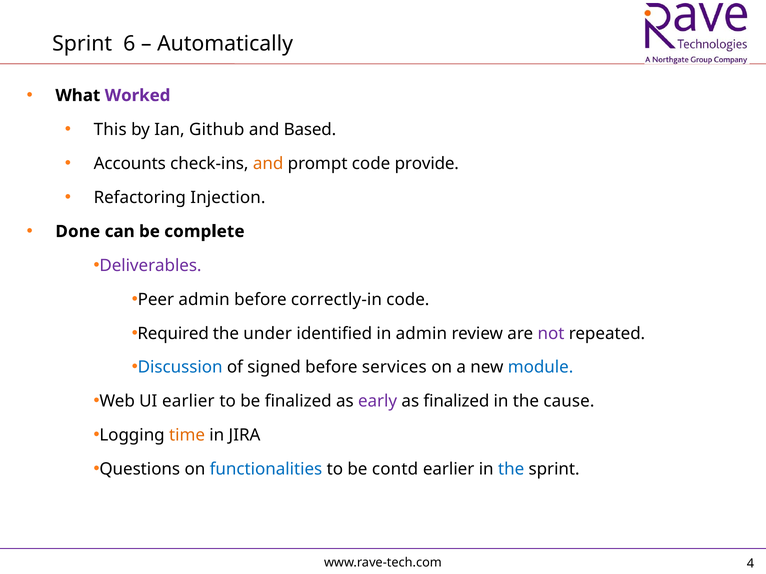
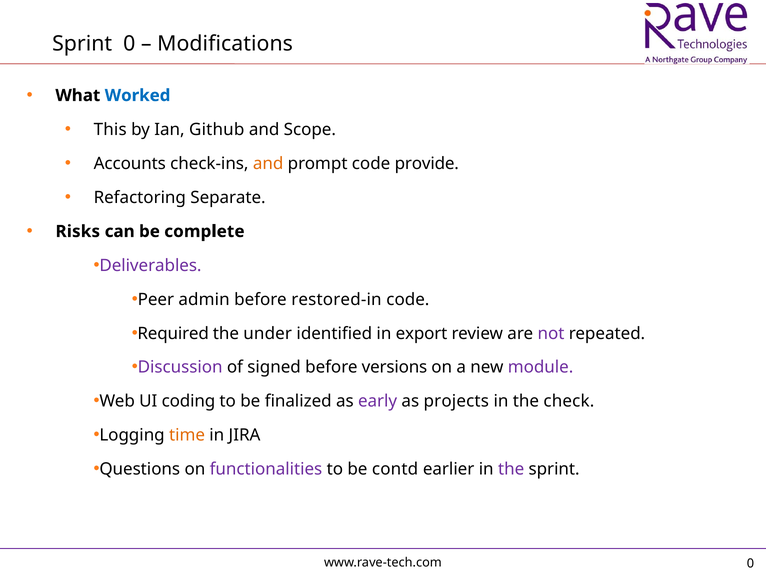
Sprint 6: 6 -> 0
Automatically: Automatically -> Modifications
Worked colour: purple -> blue
Based: Based -> Scope
Injection: Injection -> Separate
Done: Done -> Risks
correctly-in: correctly-in -> restored-in
in admin: admin -> export
Discussion colour: blue -> purple
services: services -> versions
module colour: blue -> purple
UI earlier: earlier -> coding
as finalized: finalized -> projects
cause: cause -> check
functionalities colour: blue -> purple
the at (511, 470) colour: blue -> purple
www.rave-tech.com 4: 4 -> 0
